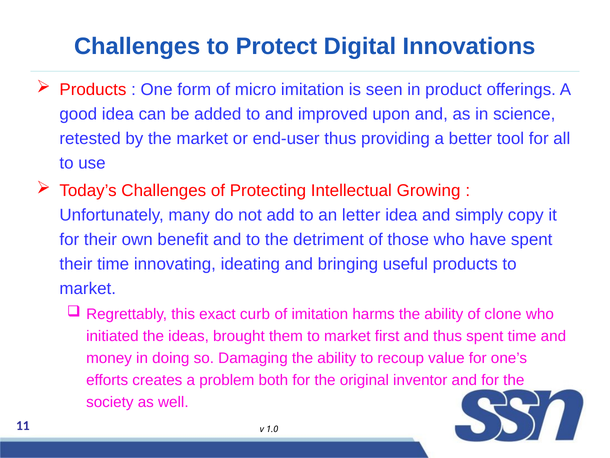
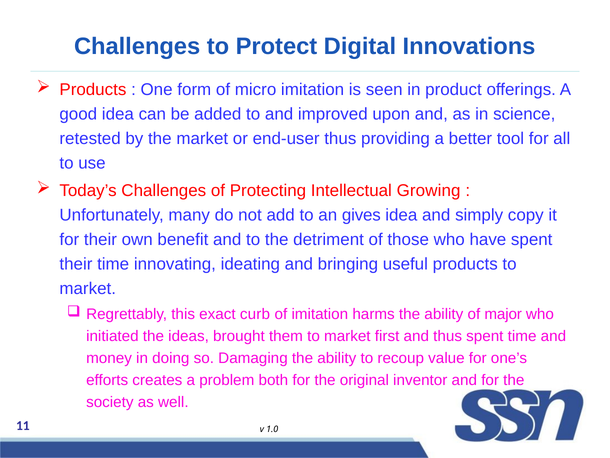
letter: letter -> gives
clone: clone -> major
